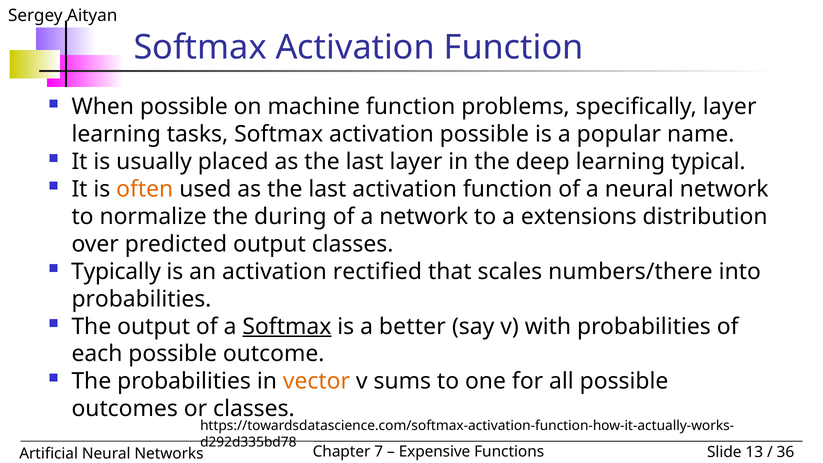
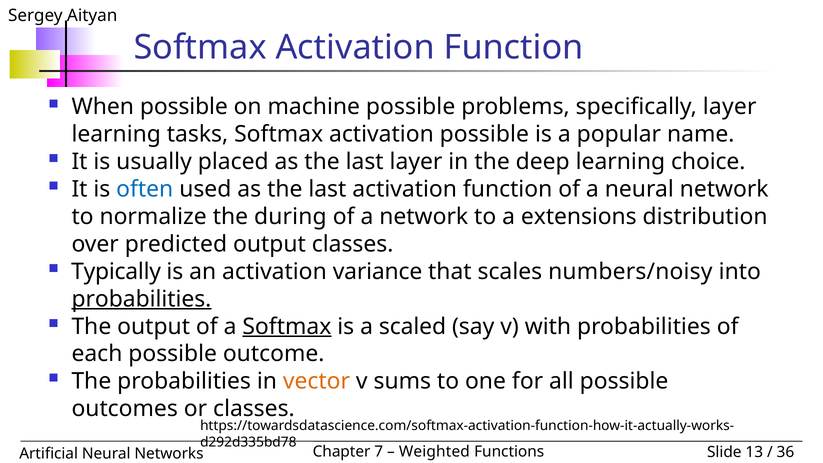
machine function: function -> possible
typical: typical -> choice
often colour: orange -> blue
rectified: rectified -> variance
numbers/there: numbers/there -> numbers/noisy
probabilities at (141, 299) underline: none -> present
better: better -> scaled
Expensive: Expensive -> Weighted
